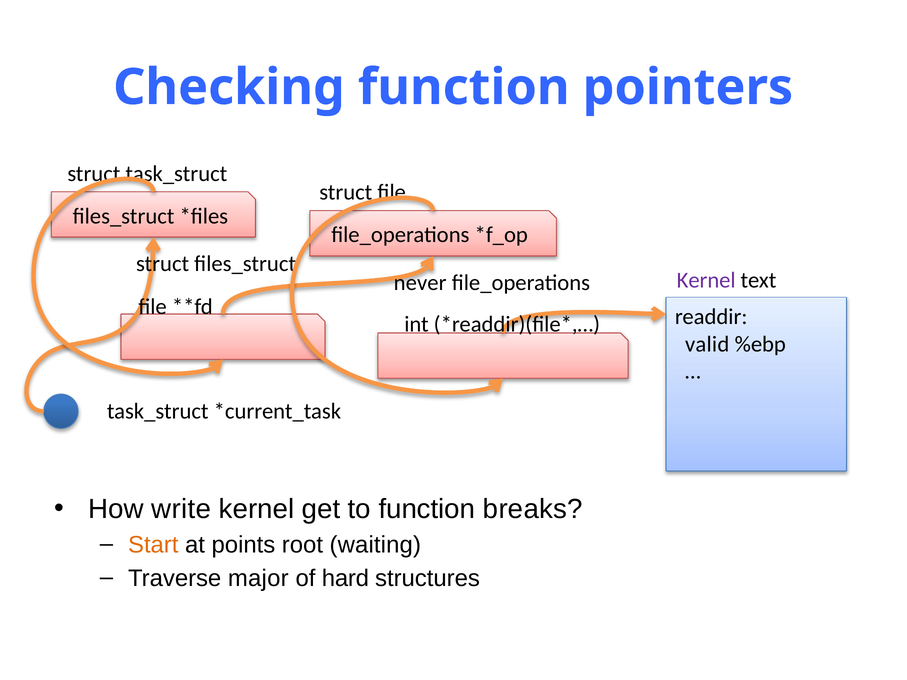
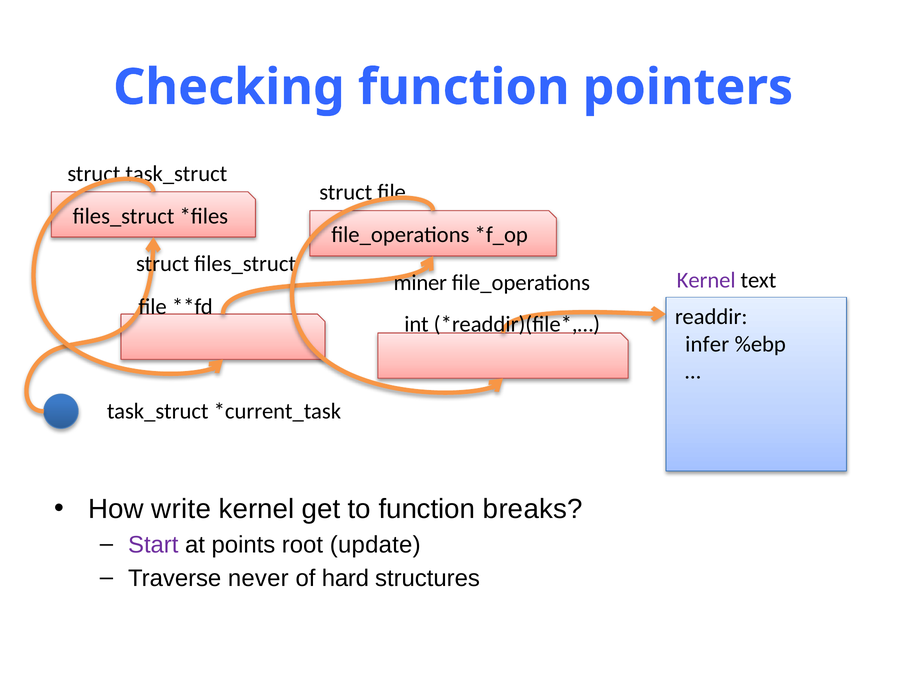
never: never -> miner
valid: valid -> infer
Start colour: orange -> purple
waiting: waiting -> update
major: major -> never
